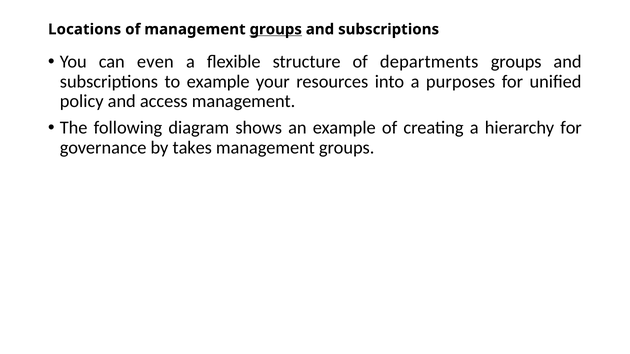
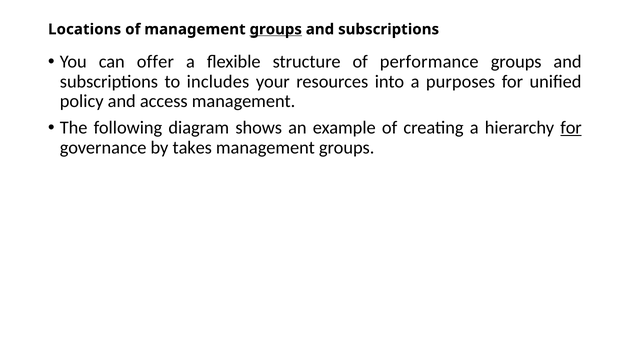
even: even -> offer
departments: departments -> performance
to example: example -> includes
for at (571, 128) underline: none -> present
